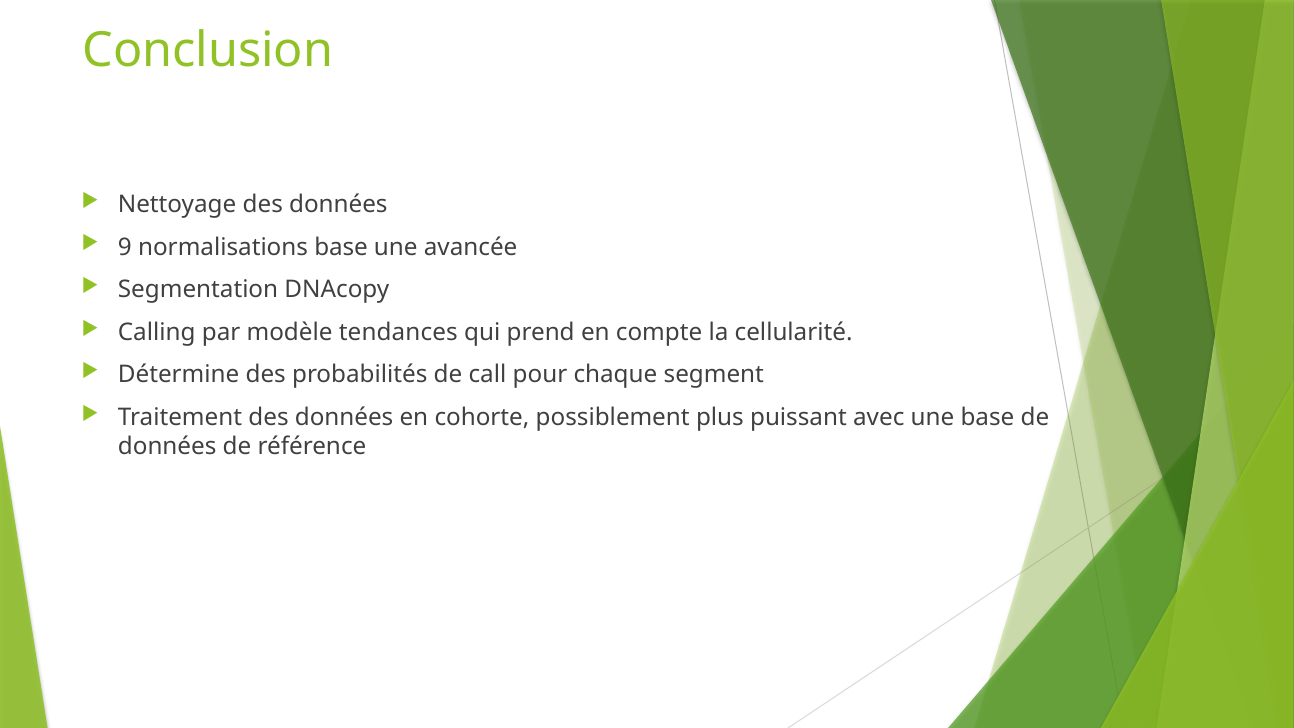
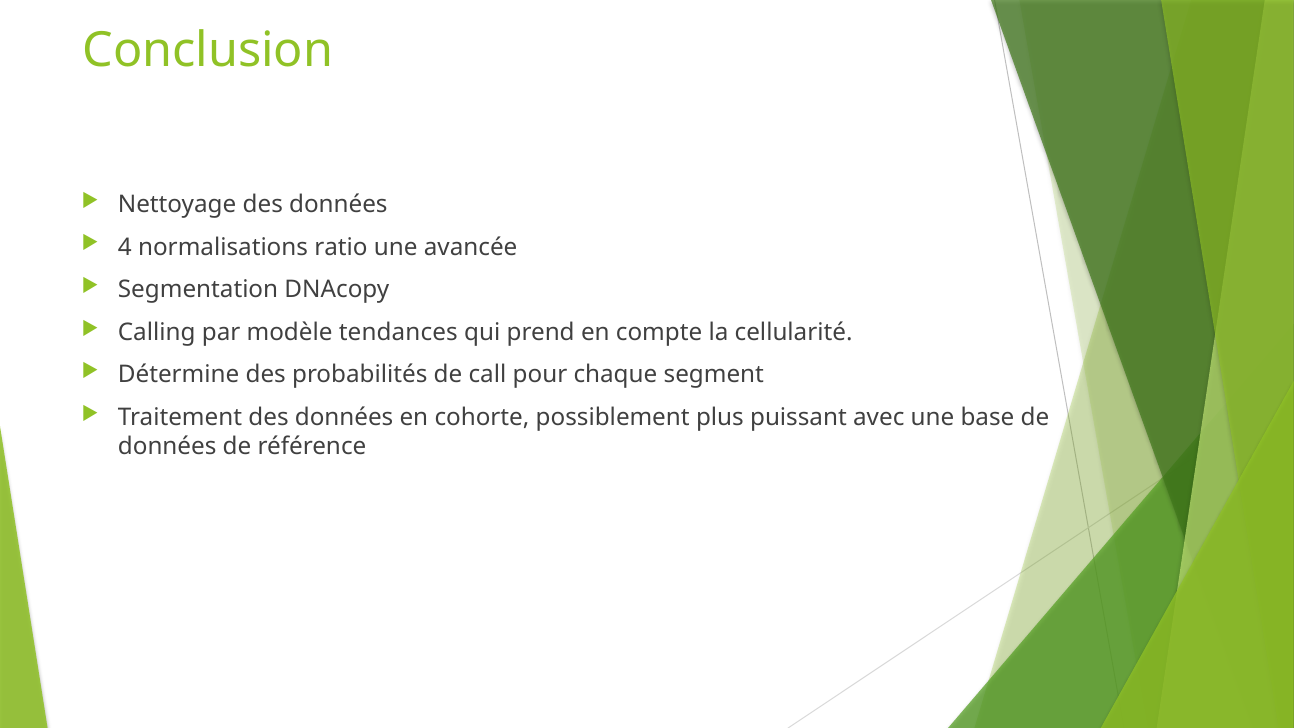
9: 9 -> 4
normalisations base: base -> ratio
